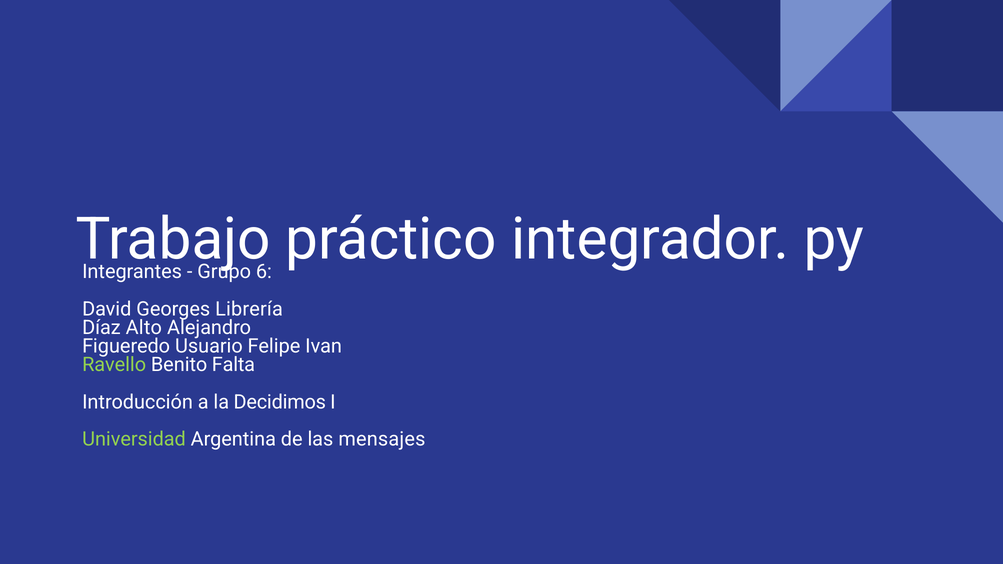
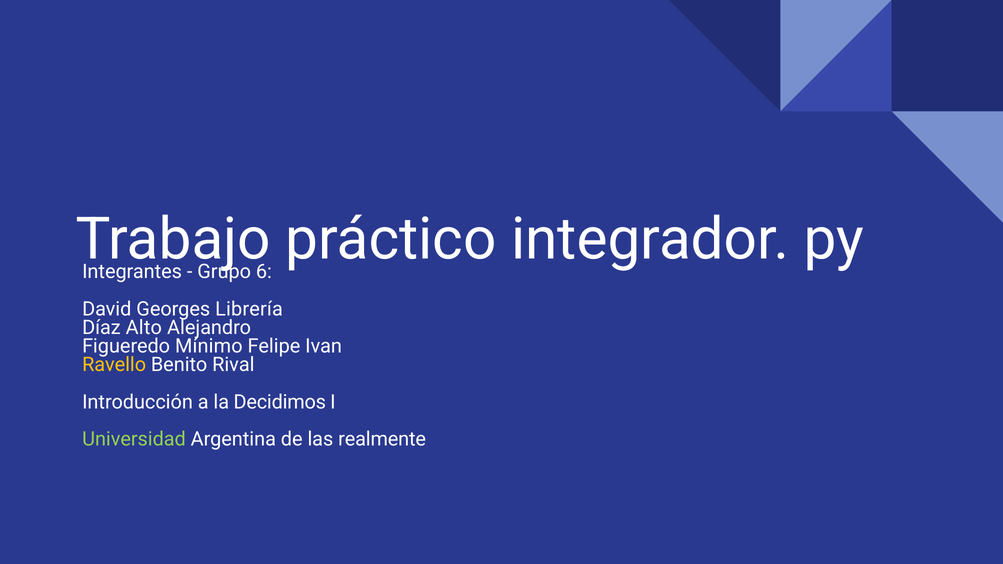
Usuario: Usuario -> Mínimo
Ravello colour: light green -> yellow
Falta: Falta -> Rival
mensajes: mensajes -> realmente
